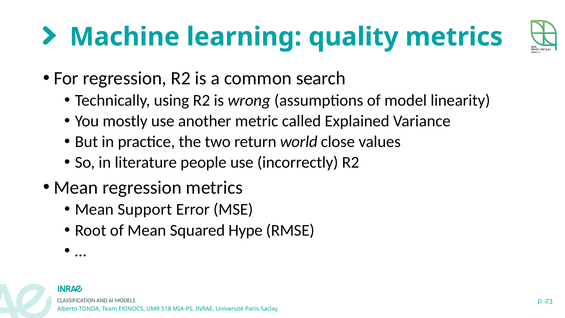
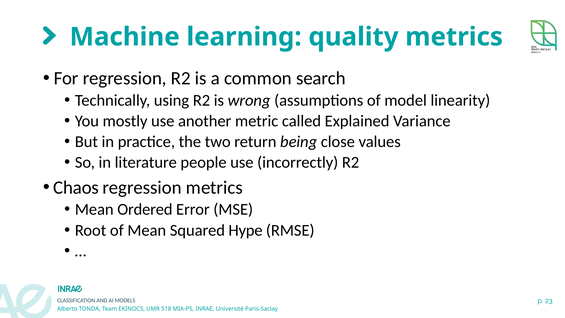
world: world -> being
Mean at (76, 187): Mean -> Chaos
Support: Support -> Ordered
